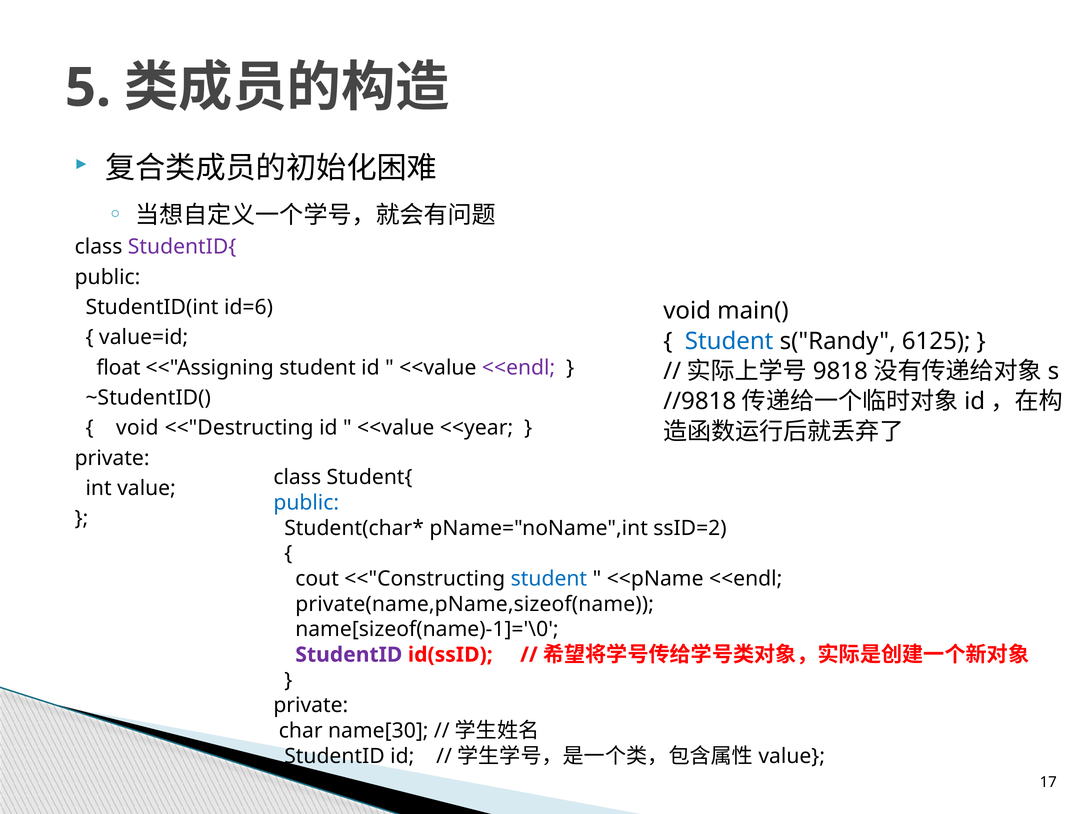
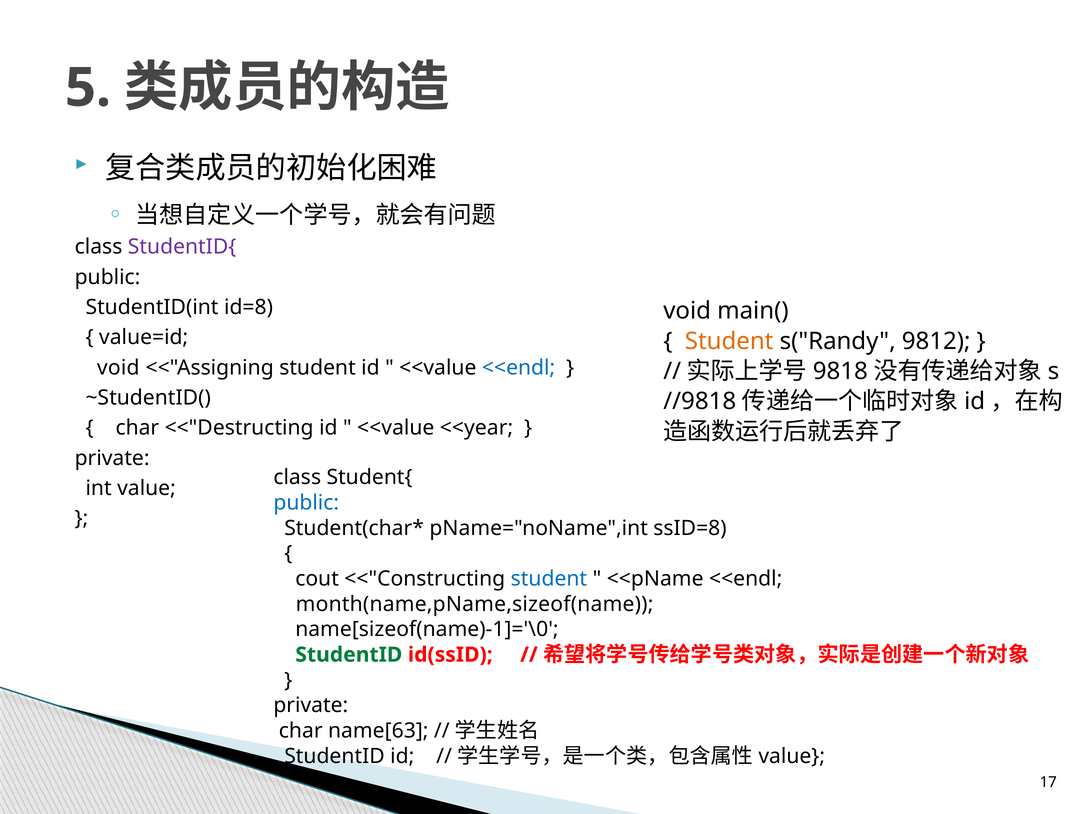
id=6: id=6 -> id=8
Student at (729, 341) colour: blue -> orange
6125: 6125 -> 9812
float at (118, 367): float -> void
<<endl at (519, 367) colour: purple -> blue
void at (137, 428): void -> char
ssID=2: ssID=2 -> ssID=8
private(name,pName,sizeof(name: private(name,pName,sizeof(name -> month(name,pName,sizeof(name
StudentID at (349, 655) colour: purple -> green
name[30: name[30 -> name[63
